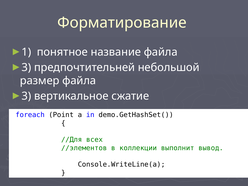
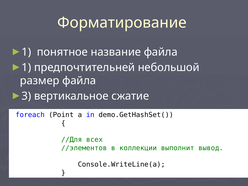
3 at (26, 67): 3 -> 1
